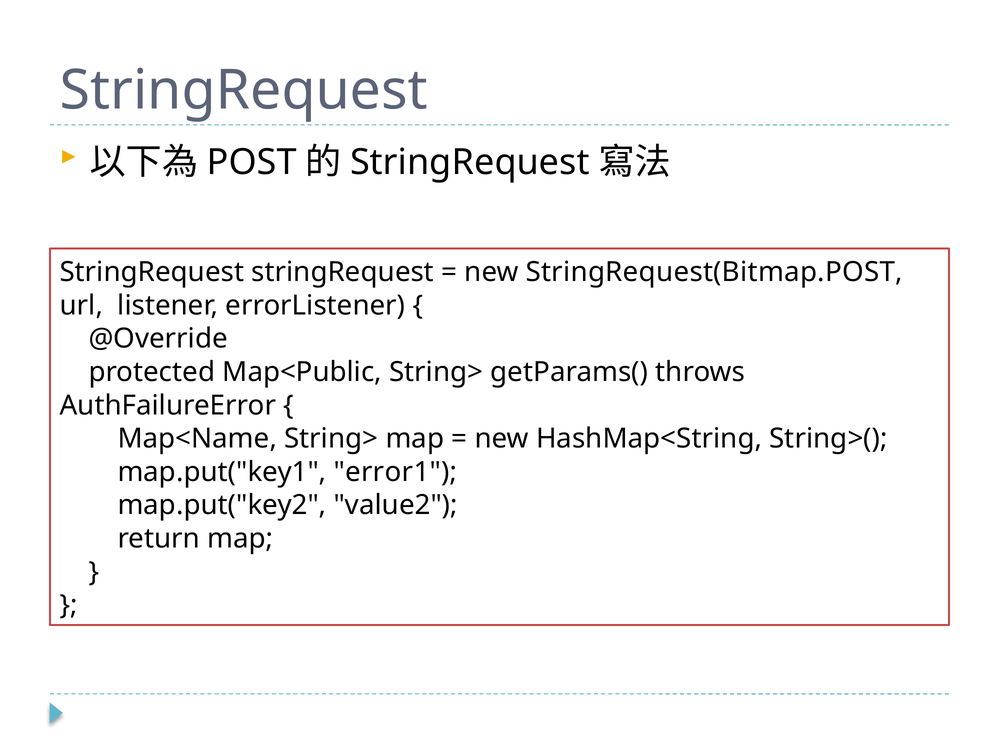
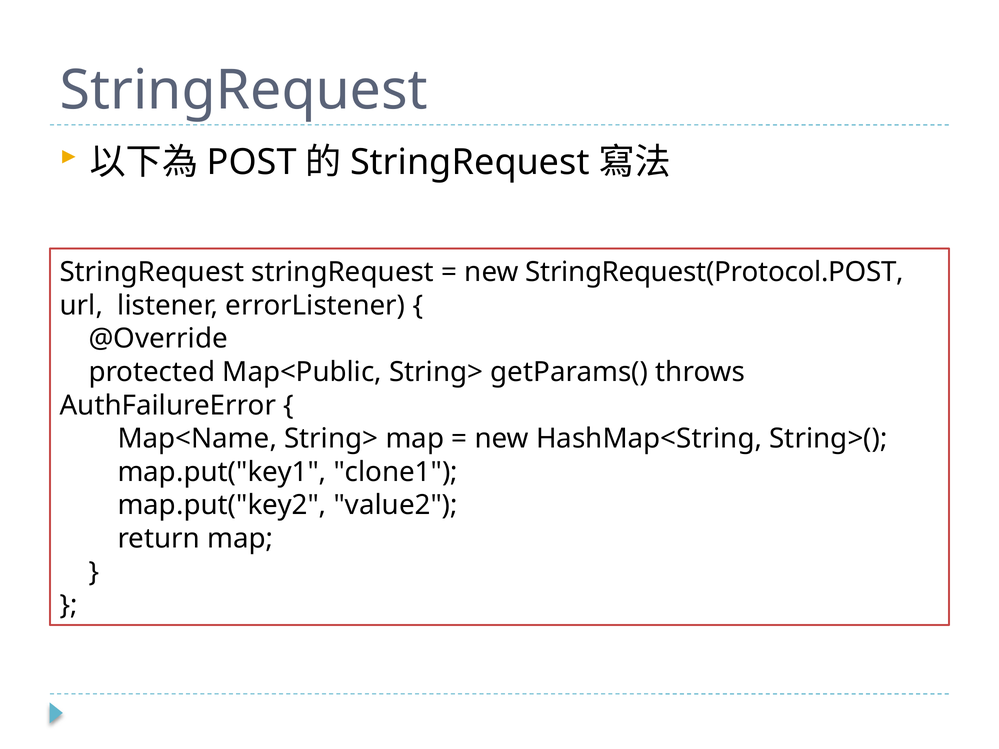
StringRequest(Bitmap.POST: StringRequest(Bitmap.POST -> StringRequest(Protocol.POST
error1: error1 -> clone1
